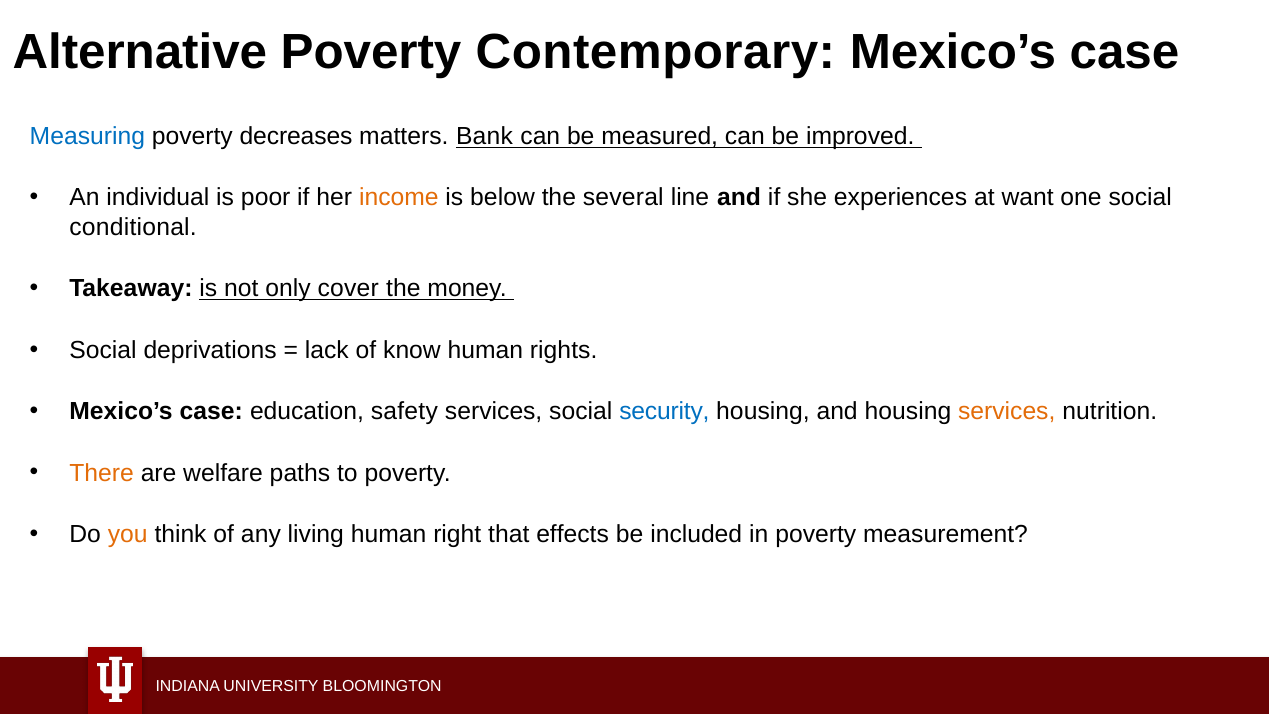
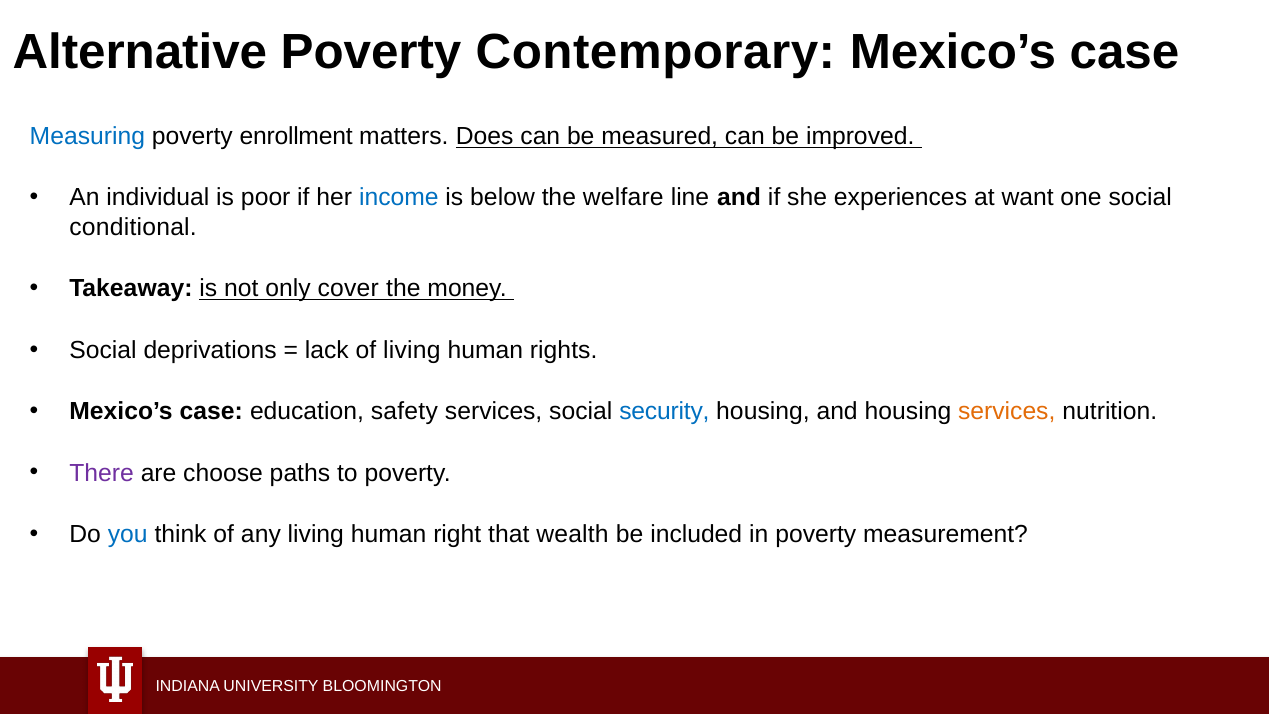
decreases: decreases -> enrollment
Bank: Bank -> Does
income colour: orange -> blue
several: several -> welfare
of know: know -> living
There colour: orange -> purple
welfare: welfare -> choose
you colour: orange -> blue
effects: effects -> wealth
